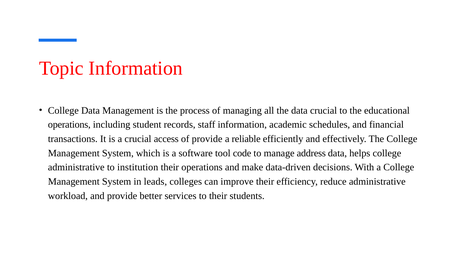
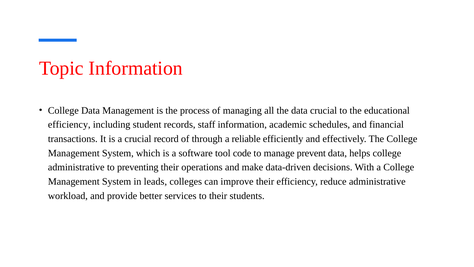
operations at (69, 124): operations -> efficiency
access: access -> record
of provide: provide -> through
address: address -> prevent
institution: institution -> preventing
